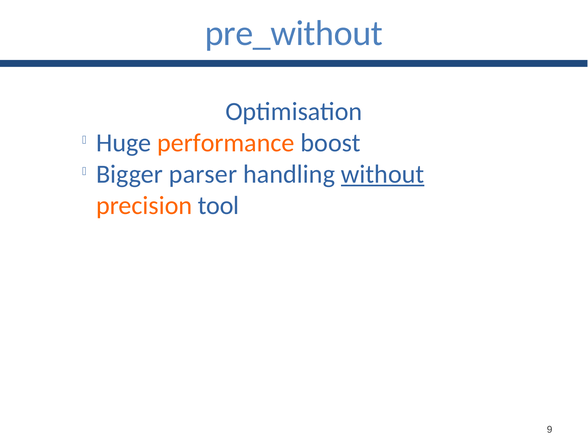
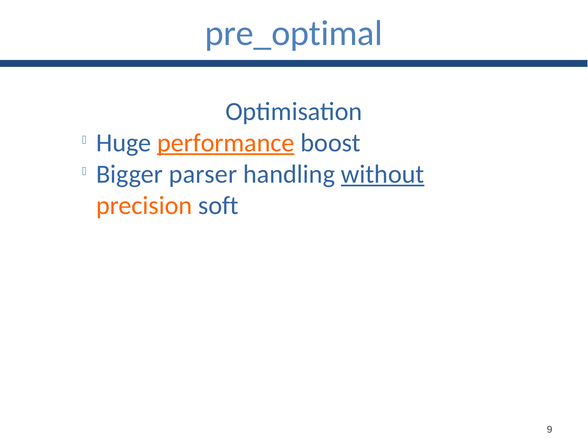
pre_without: pre_without -> pre_optimal
performance underline: none -> present
tool: tool -> soft
